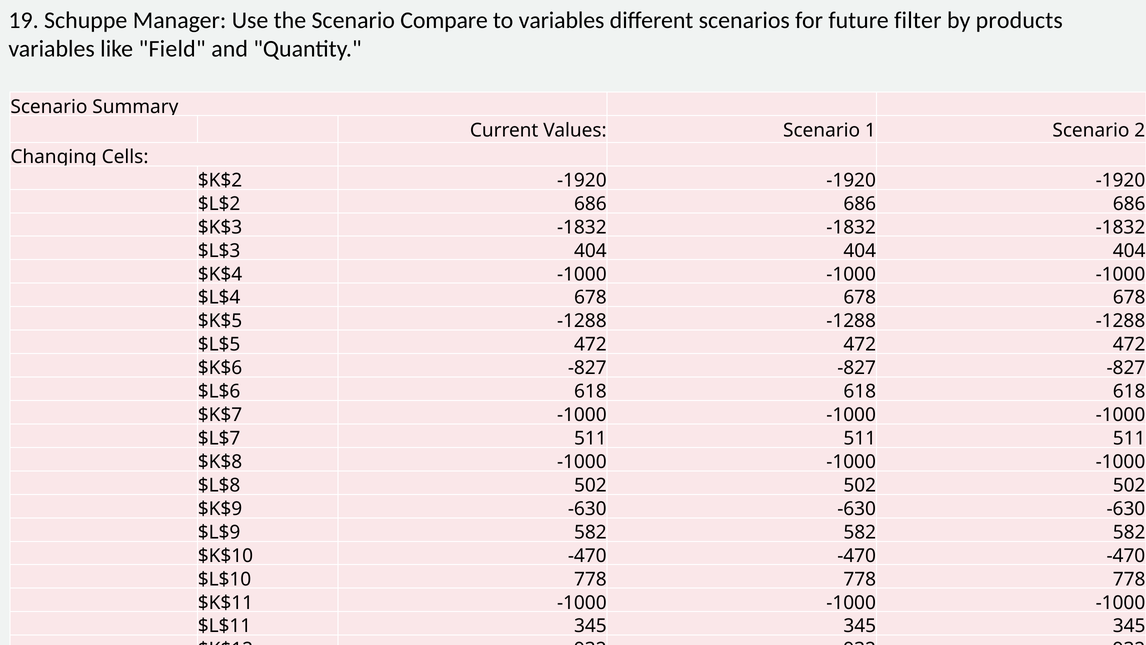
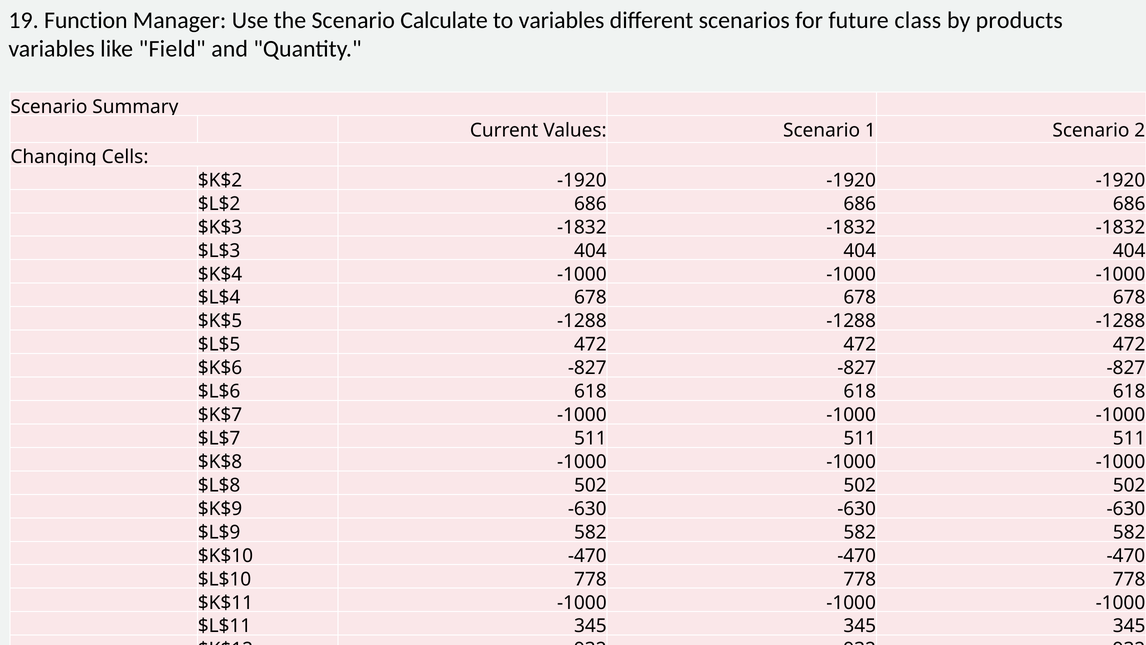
Schuppe: Schuppe -> Function
Compare: Compare -> Calculate
filter: filter -> class
